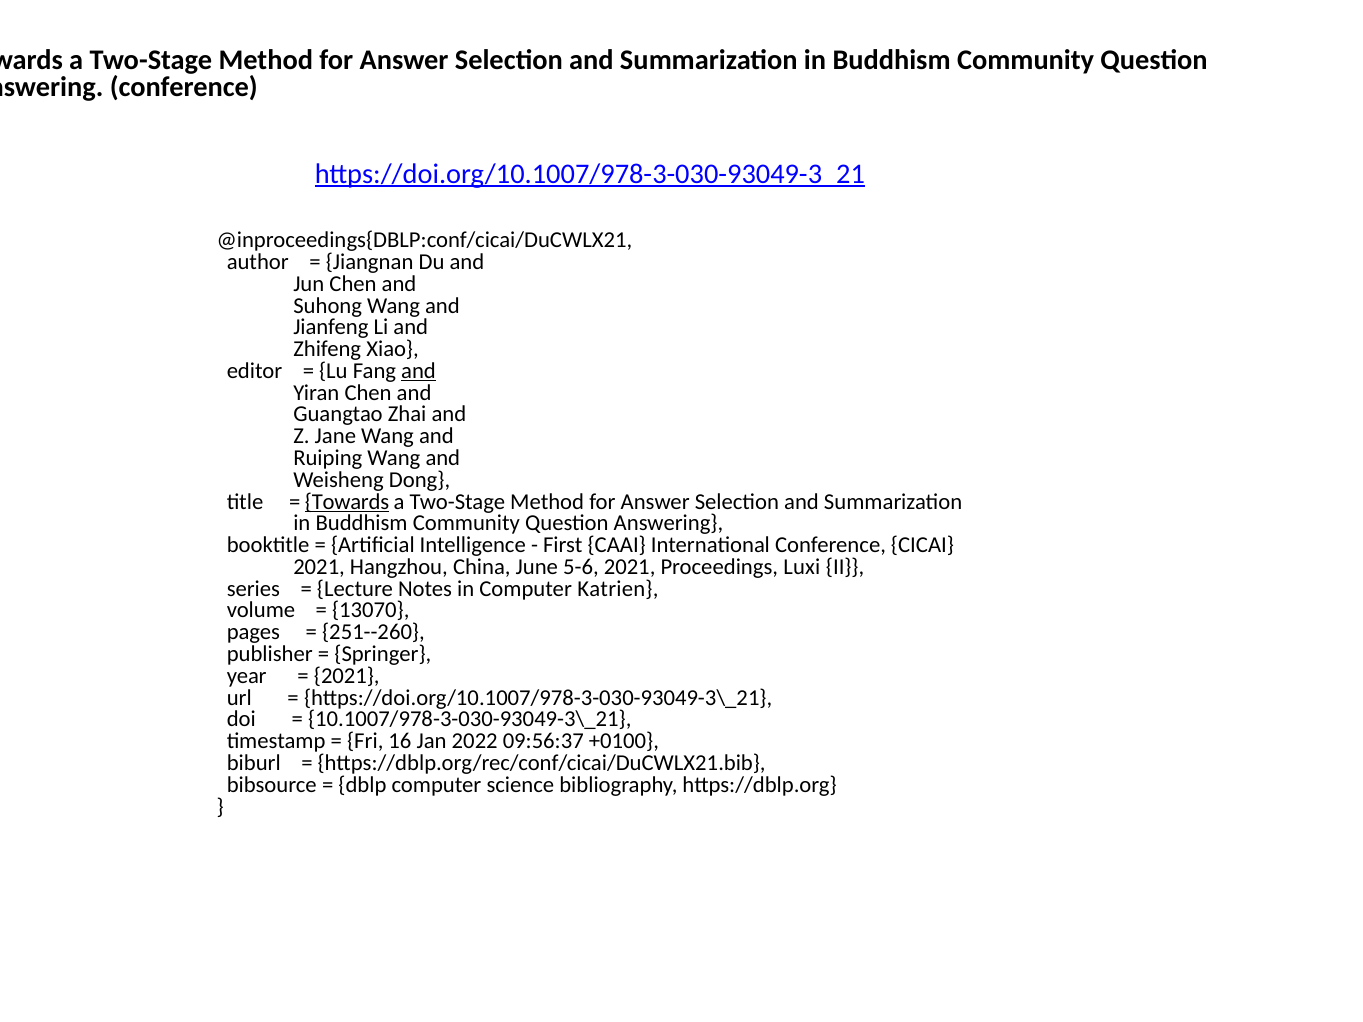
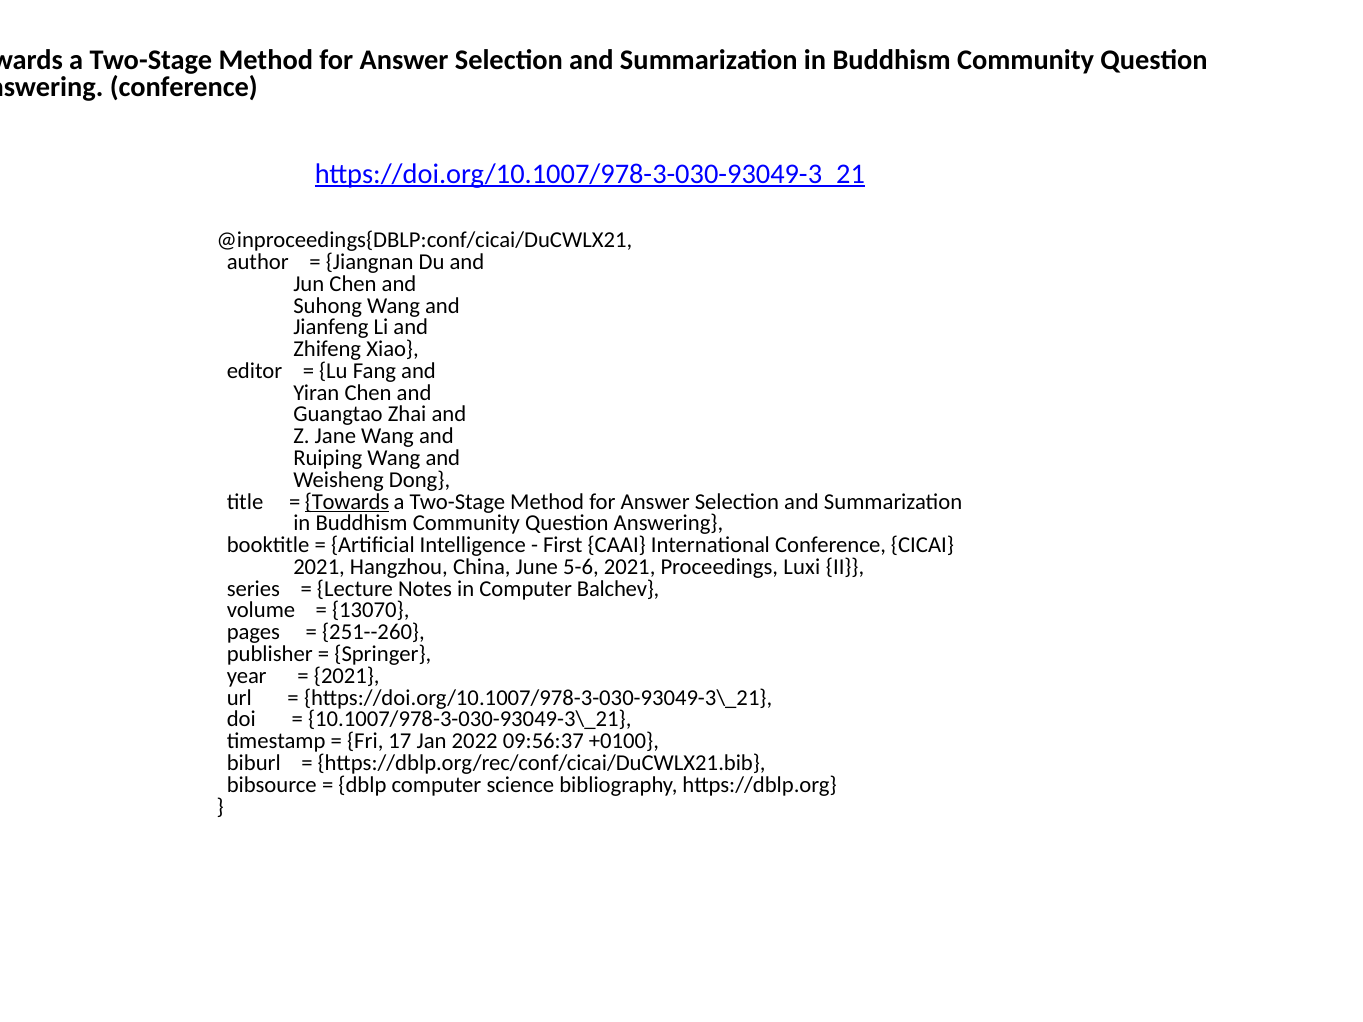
and at (419, 371) underline: present -> none
Katrien: Katrien -> Balchev
16: 16 -> 17
